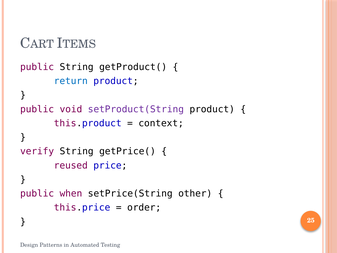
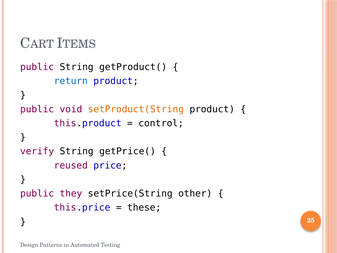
setProduct(String colour: purple -> orange
context: context -> control
when: when -> they
order: order -> these
